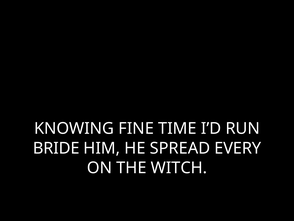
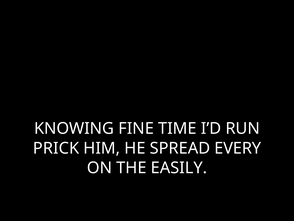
BRIDE: BRIDE -> PRICK
WITCH: WITCH -> EASILY
